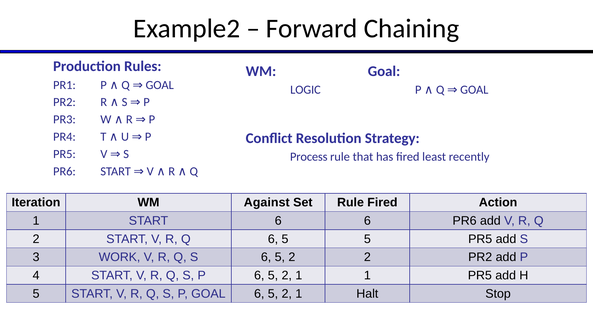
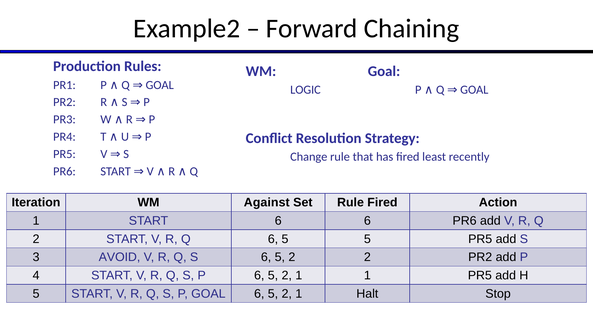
Process: Process -> Change
WORK: WORK -> AVOID
